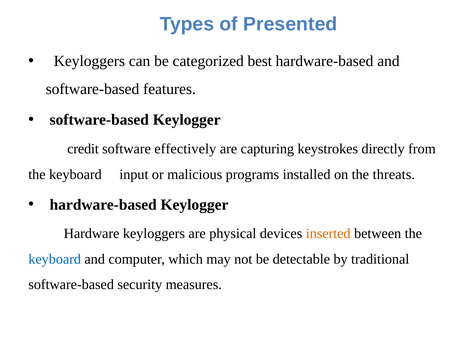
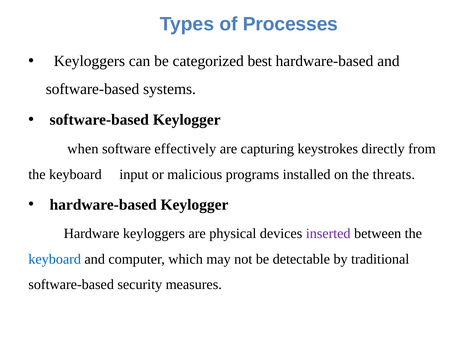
Presented: Presented -> Processes
features: features -> systems
credit: credit -> when
inserted colour: orange -> purple
